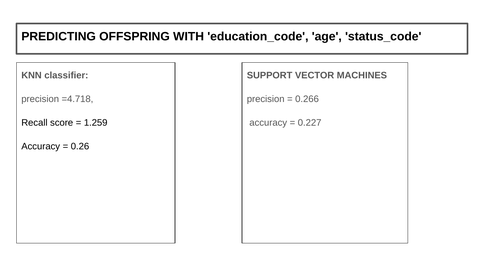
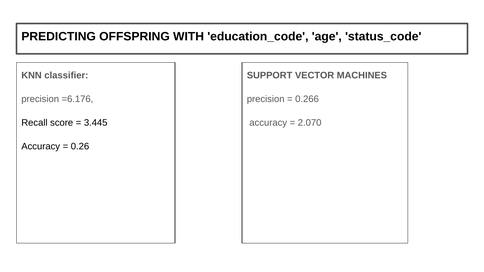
=4.718: =4.718 -> =6.176
1.259: 1.259 -> 3.445
0.227: 0.227 -> 2.070
